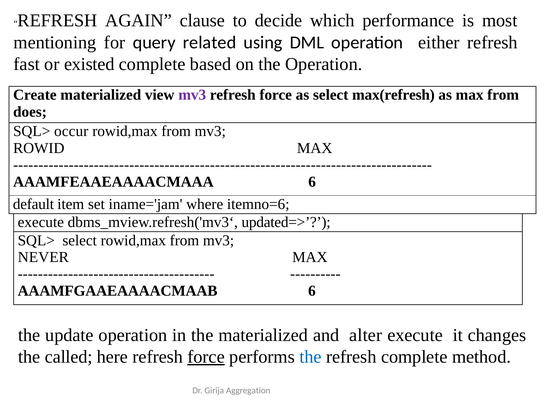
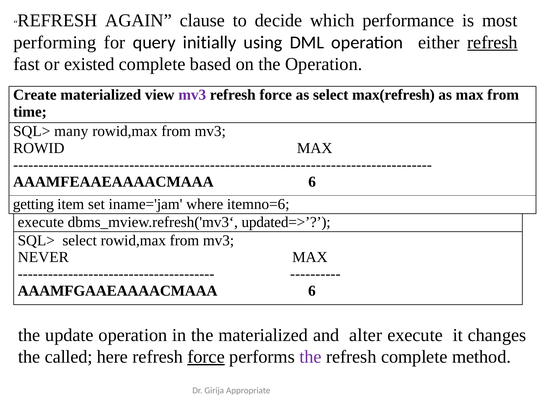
mentioning: mentioning -> performing
related: related -> initially
refresh at (492, 42) underline: none -> present
does: does -> time
occur: occur -> many
default: default -> getting
AAAMFGAAEAAAACMAAB: AAAMFGAAEAAAACMAAB -> AAAMFGAAEAAAACMAAA
the at (310, 357) colour: blue -> purple
Aggregation: Aggregation -> Appropriate
